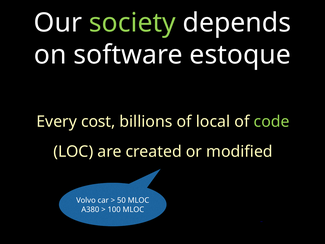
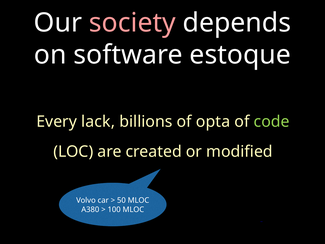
society colour: light green -> pink
cost: cost -> lack
local: local -> opta
